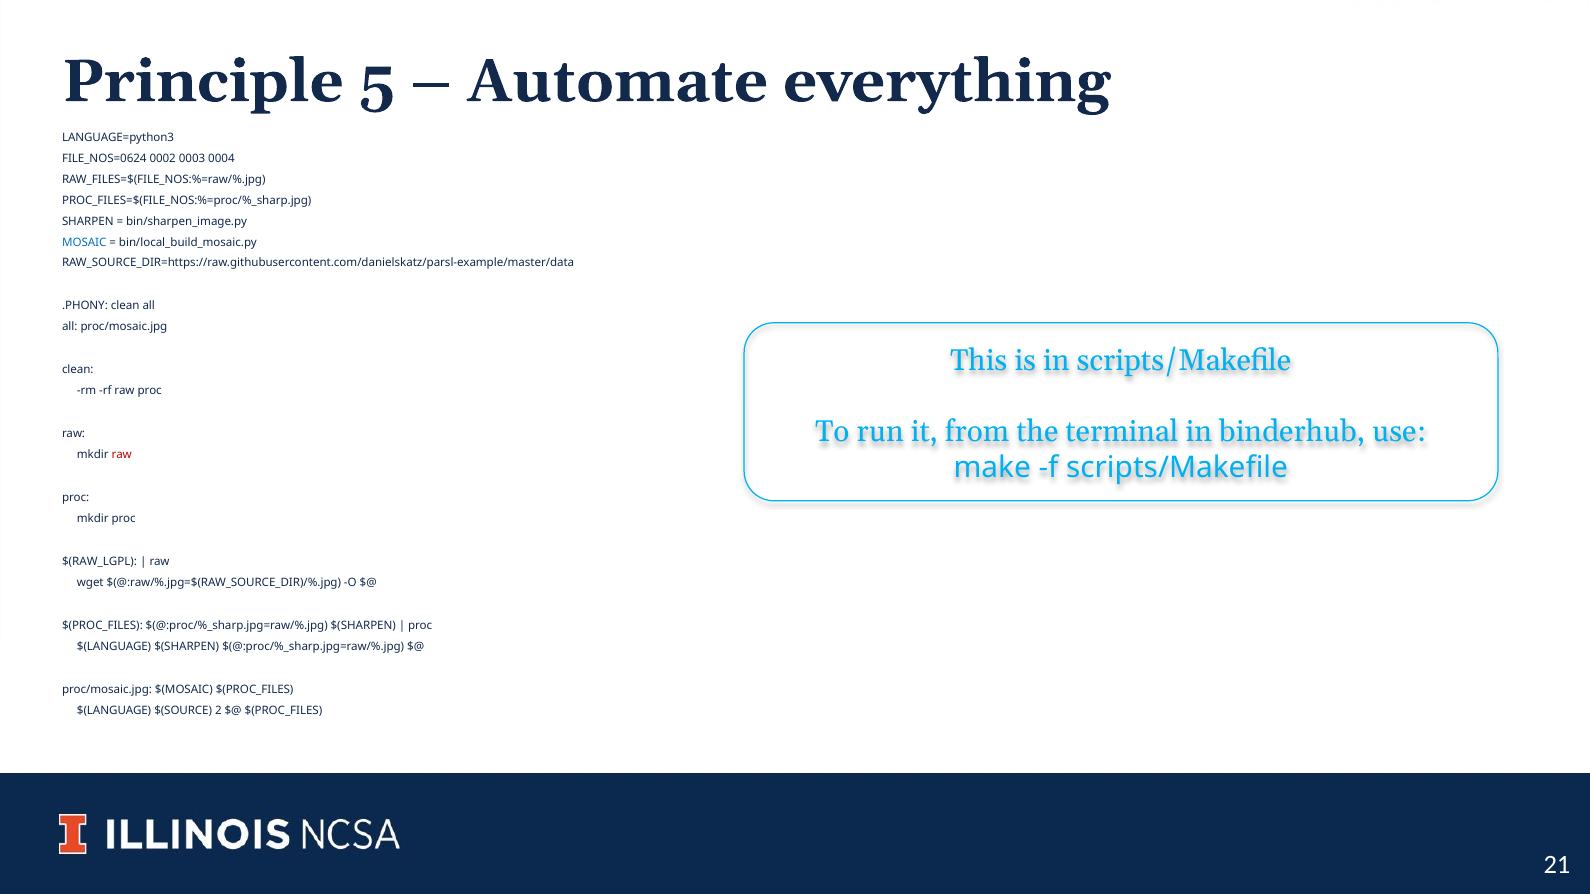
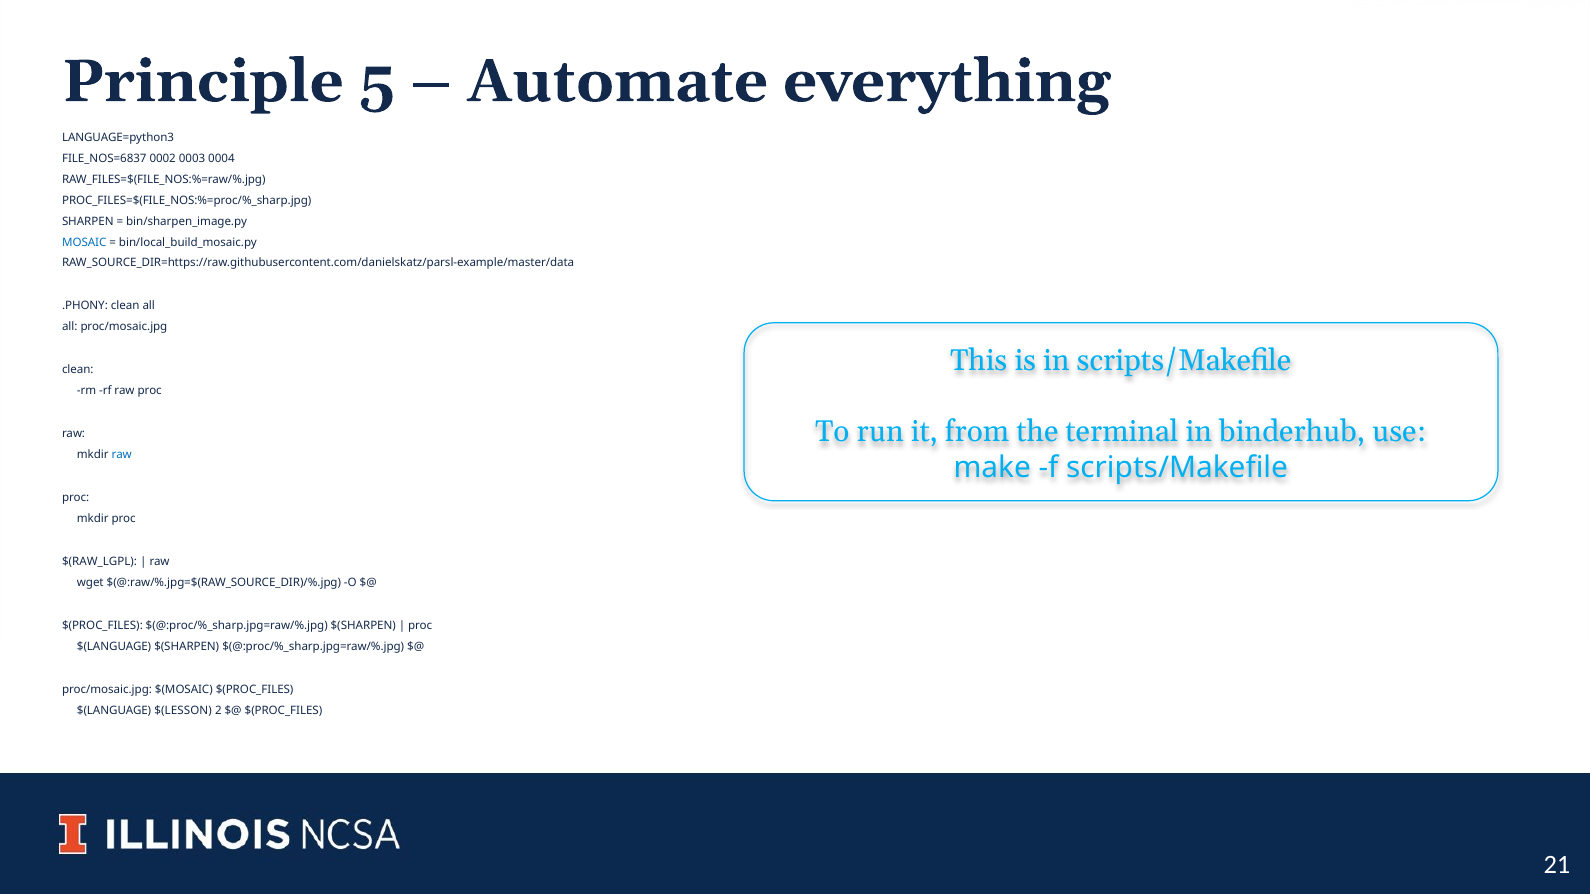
FILE_NOS=0624: FILE_NOS=0624 -> FILE_NOS=6837
raw at (122, 455) colour: red -> blue
$(SOURCE: $(SOURCE -> $(LESSON
